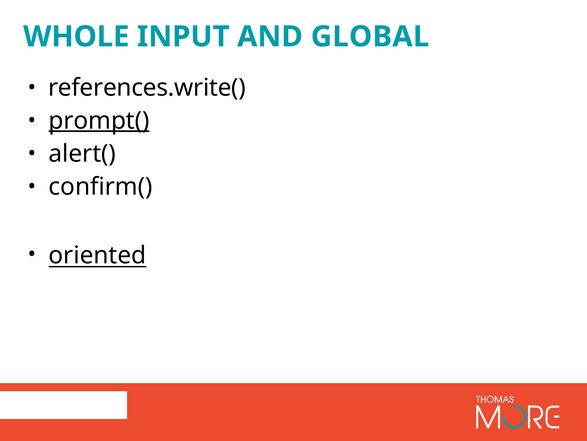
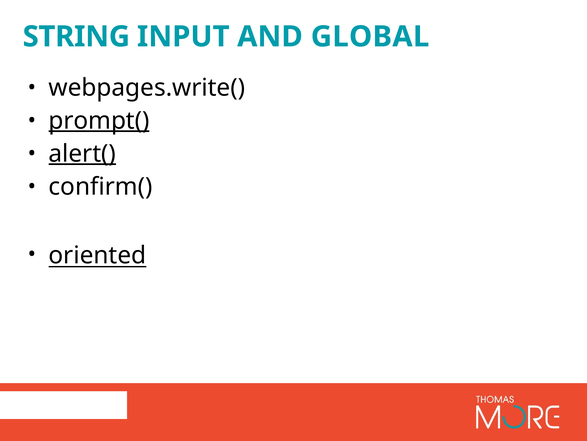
WHOLE: WHOLE -> STRING
references.write(: references.write( -> webpages.write(
alert( underline: none -> present
